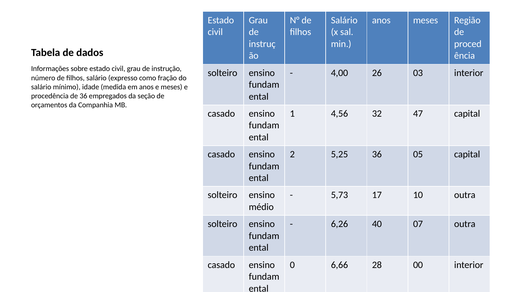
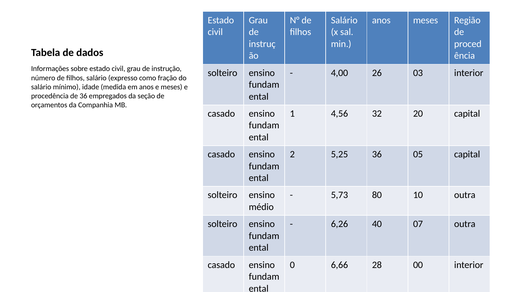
47: 47 -> 20
17: 17 -> 80
